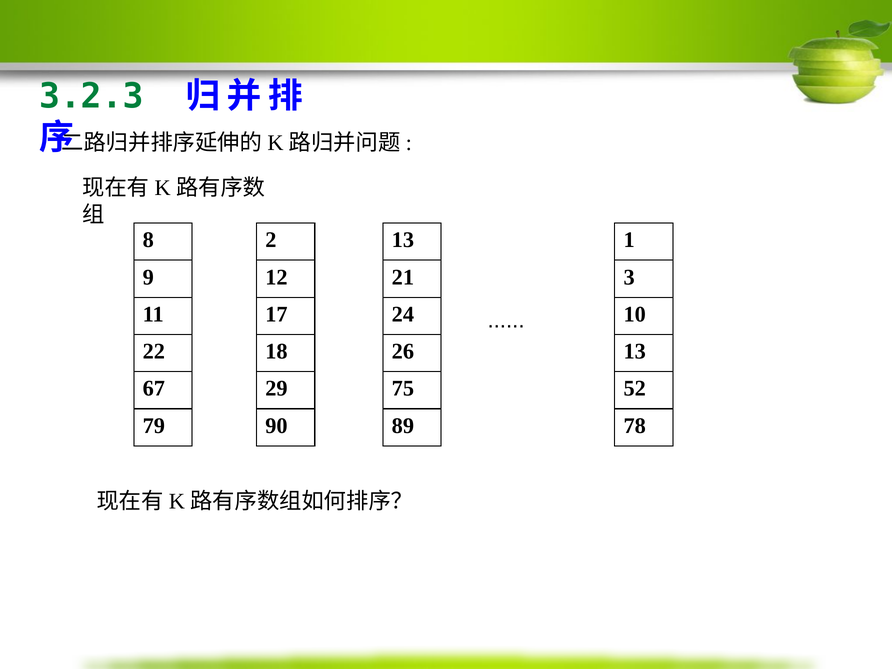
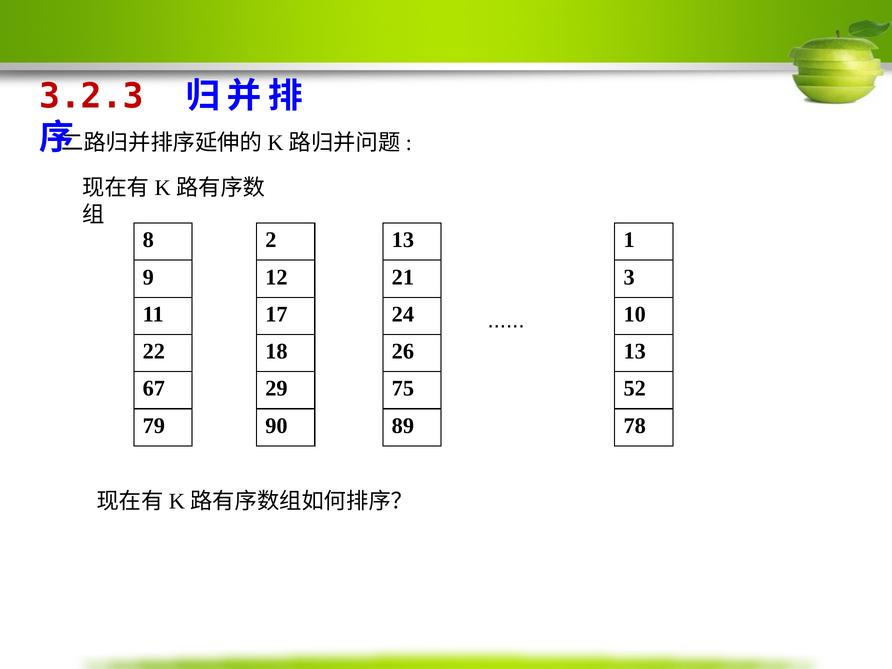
3.2.3 colour: green -> red
